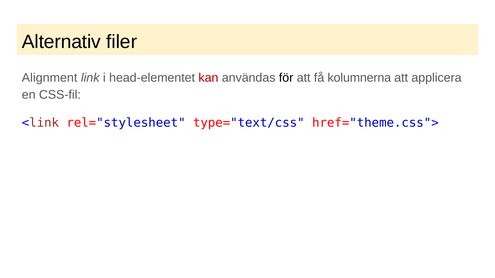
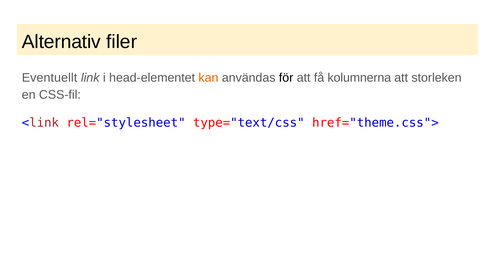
Alignment: Alignment -> Eventuellt
kan colour: red -> orange
applicera: applicera -> storleken
